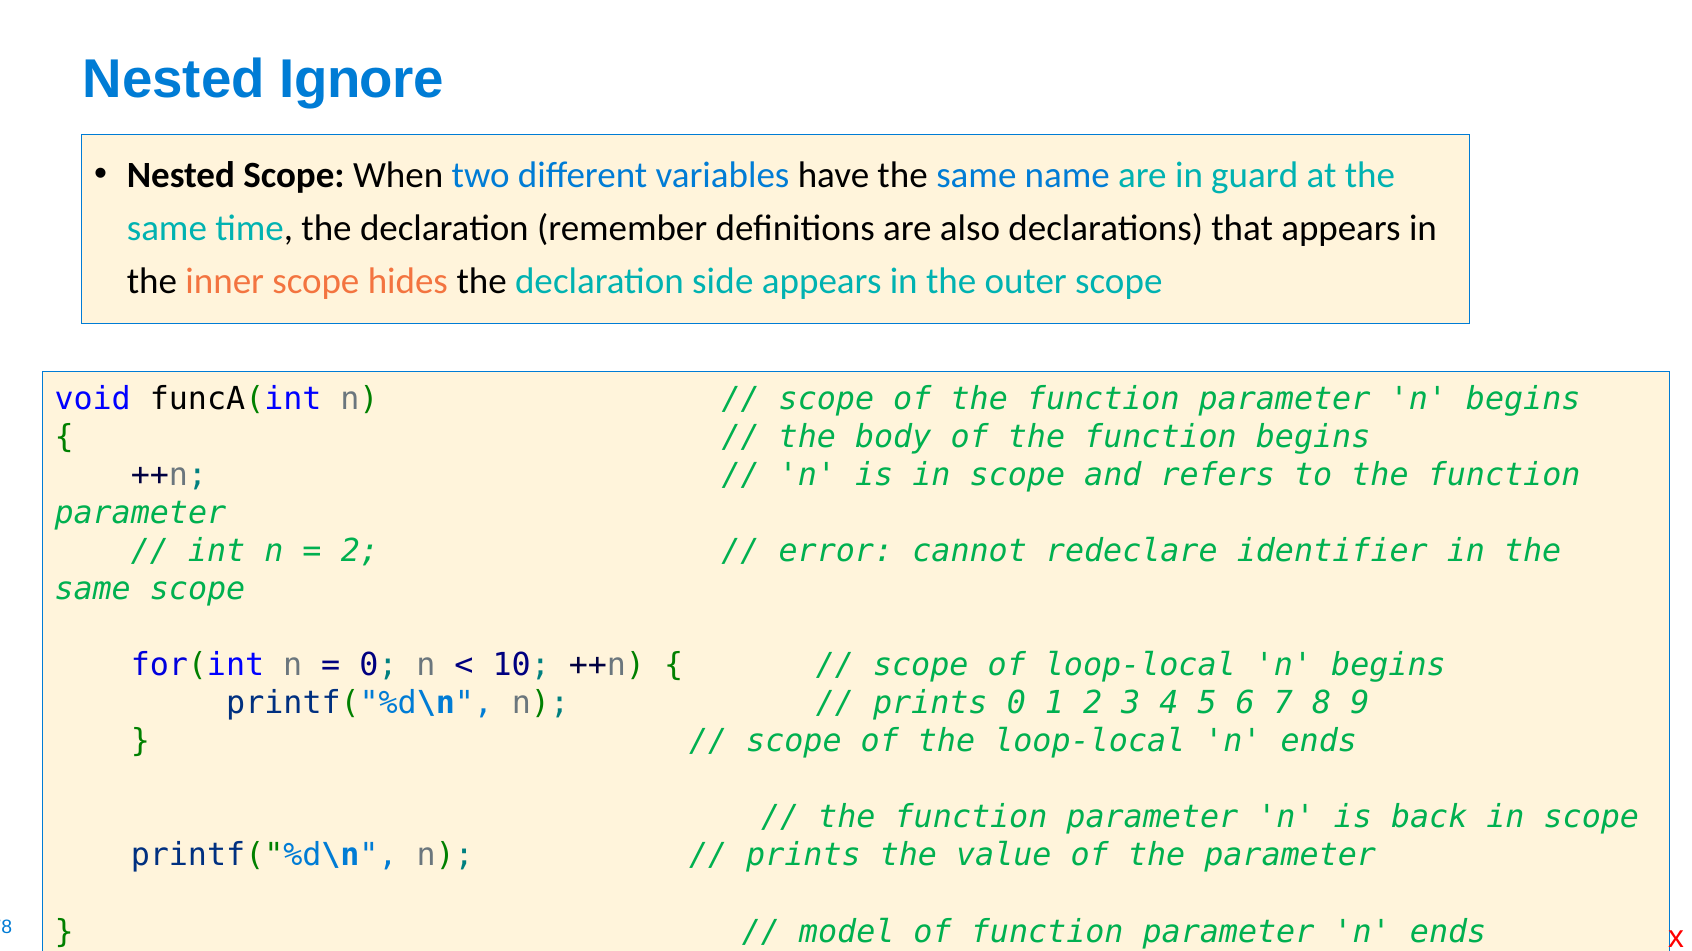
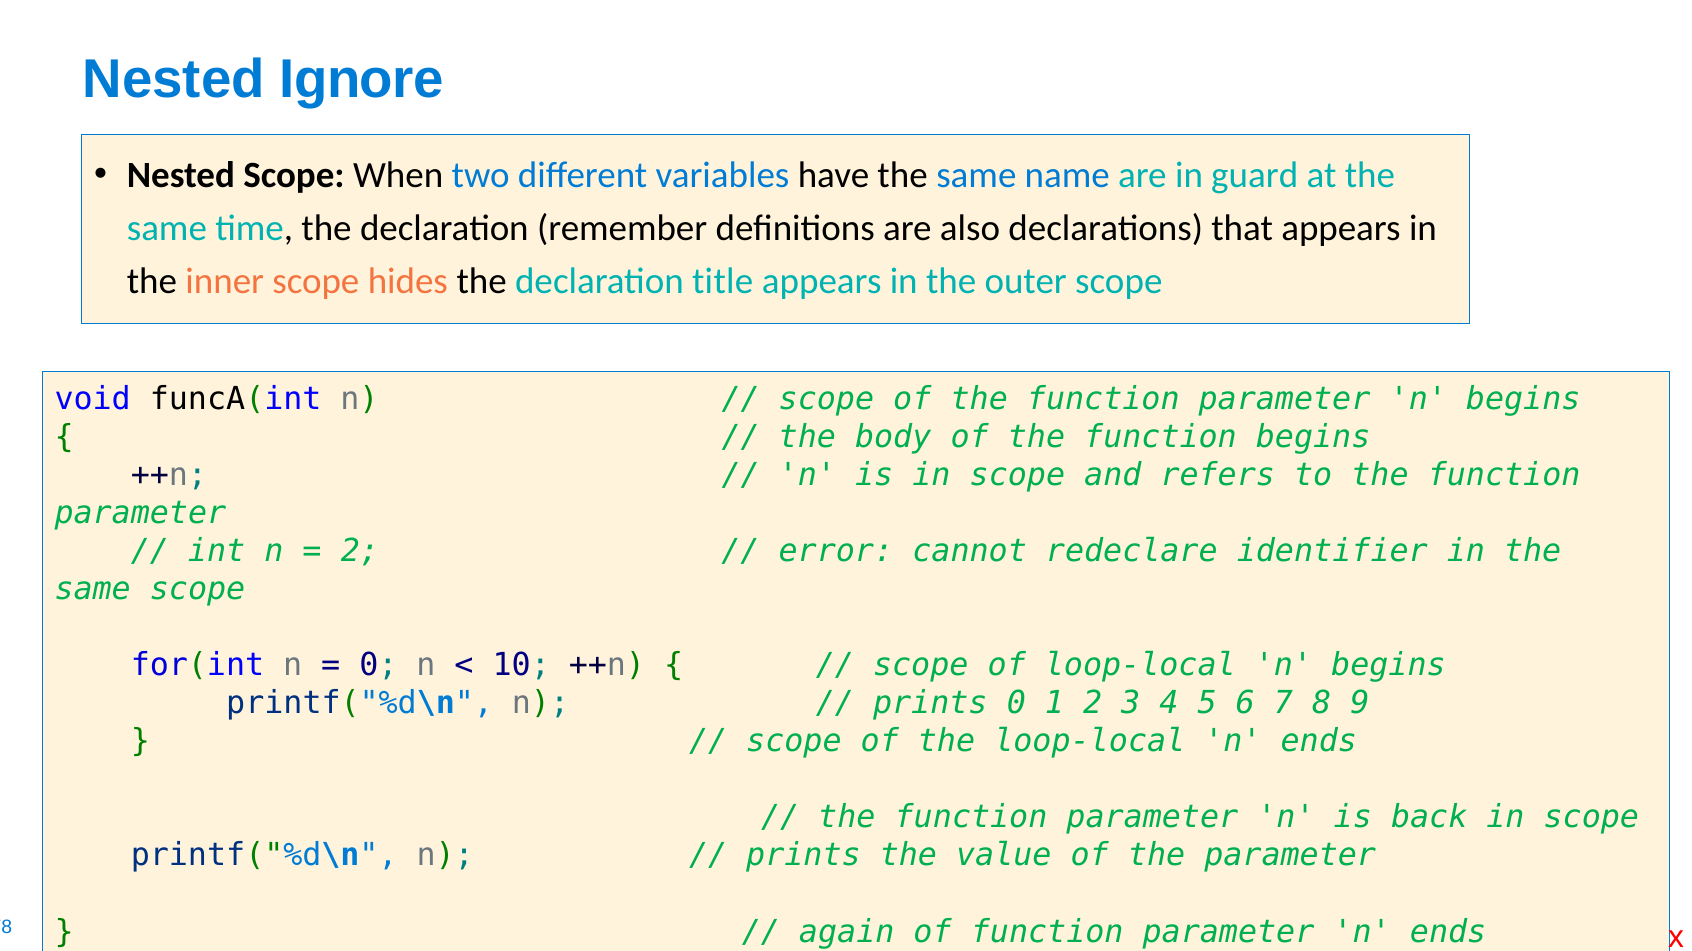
side: side -> title
model: model -> again
